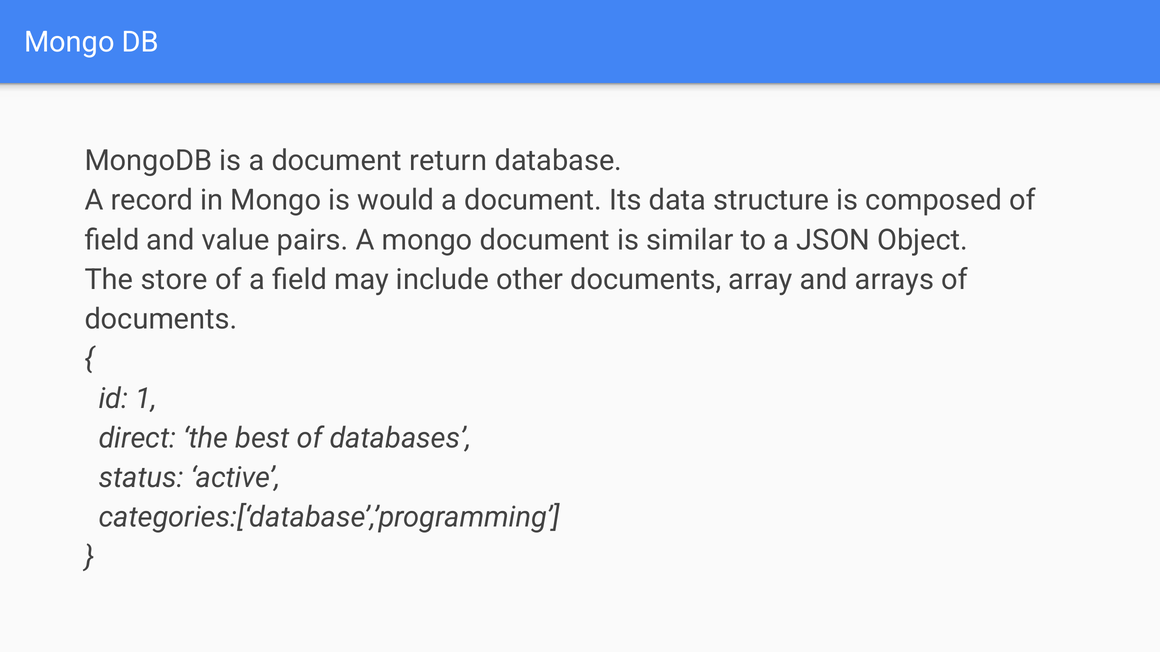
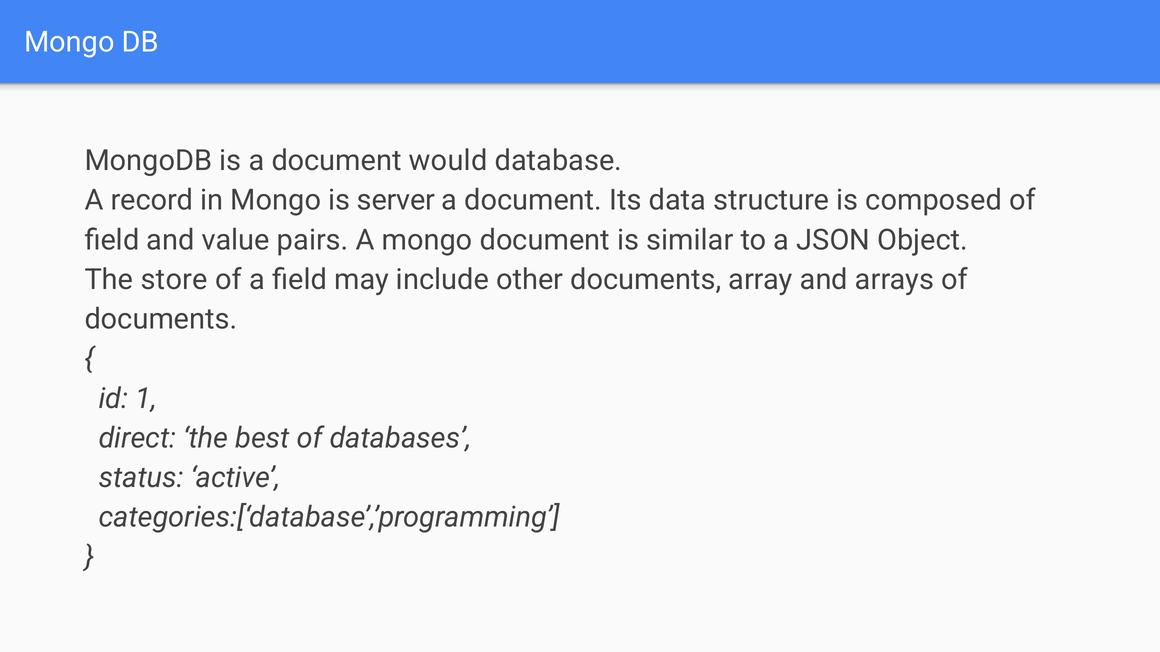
return: return -> would
would: would -> server
